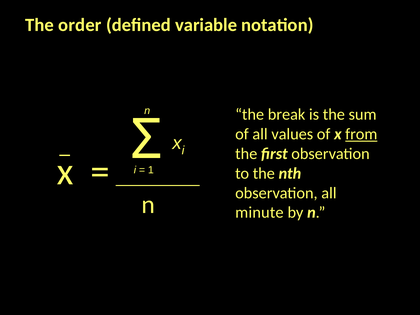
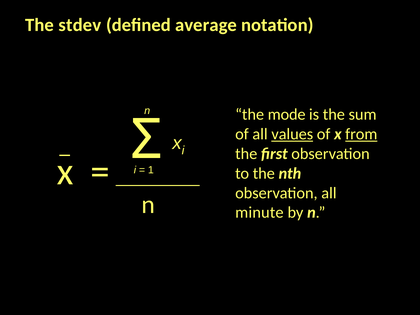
order: order -> stdev
variable: variable -> average
break: break -> mode
values underline: none -> present
